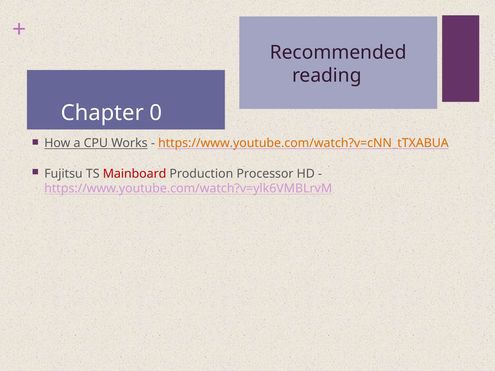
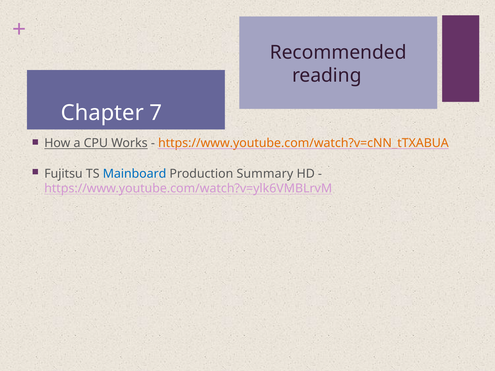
0: 0 -> 7
Mainboard colour: red -> blue
Processor: Processor -> Summary
